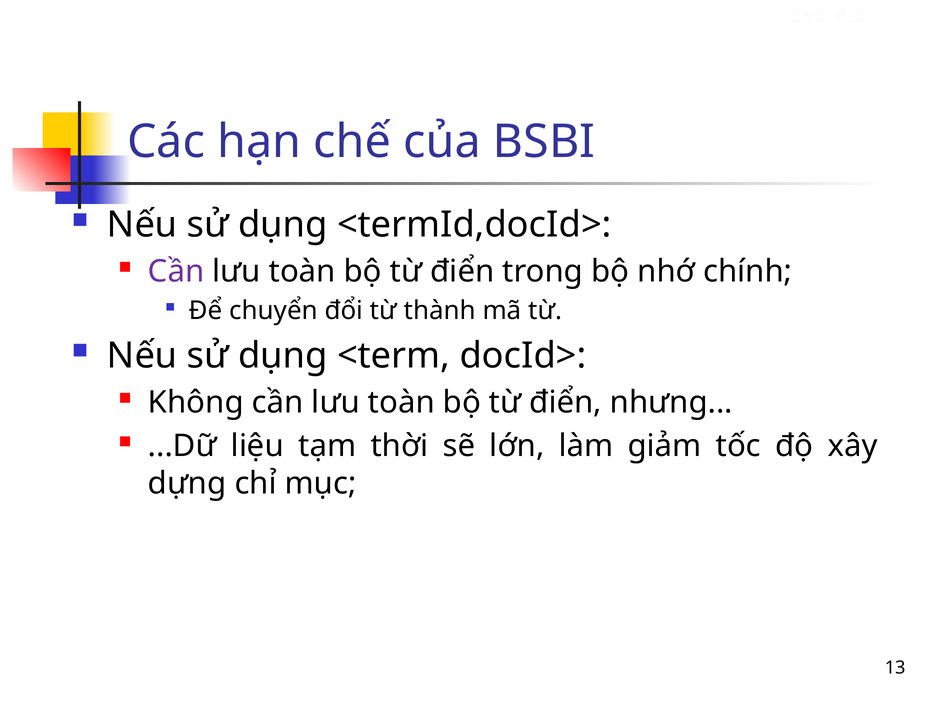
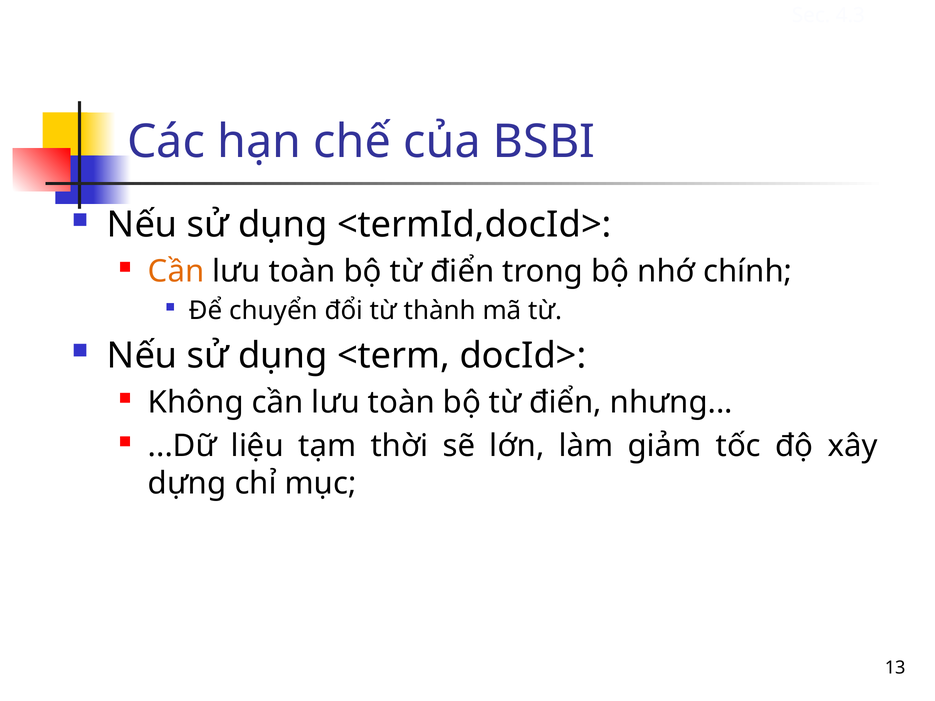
Cần at (176, 271) colour: purple -> orange
